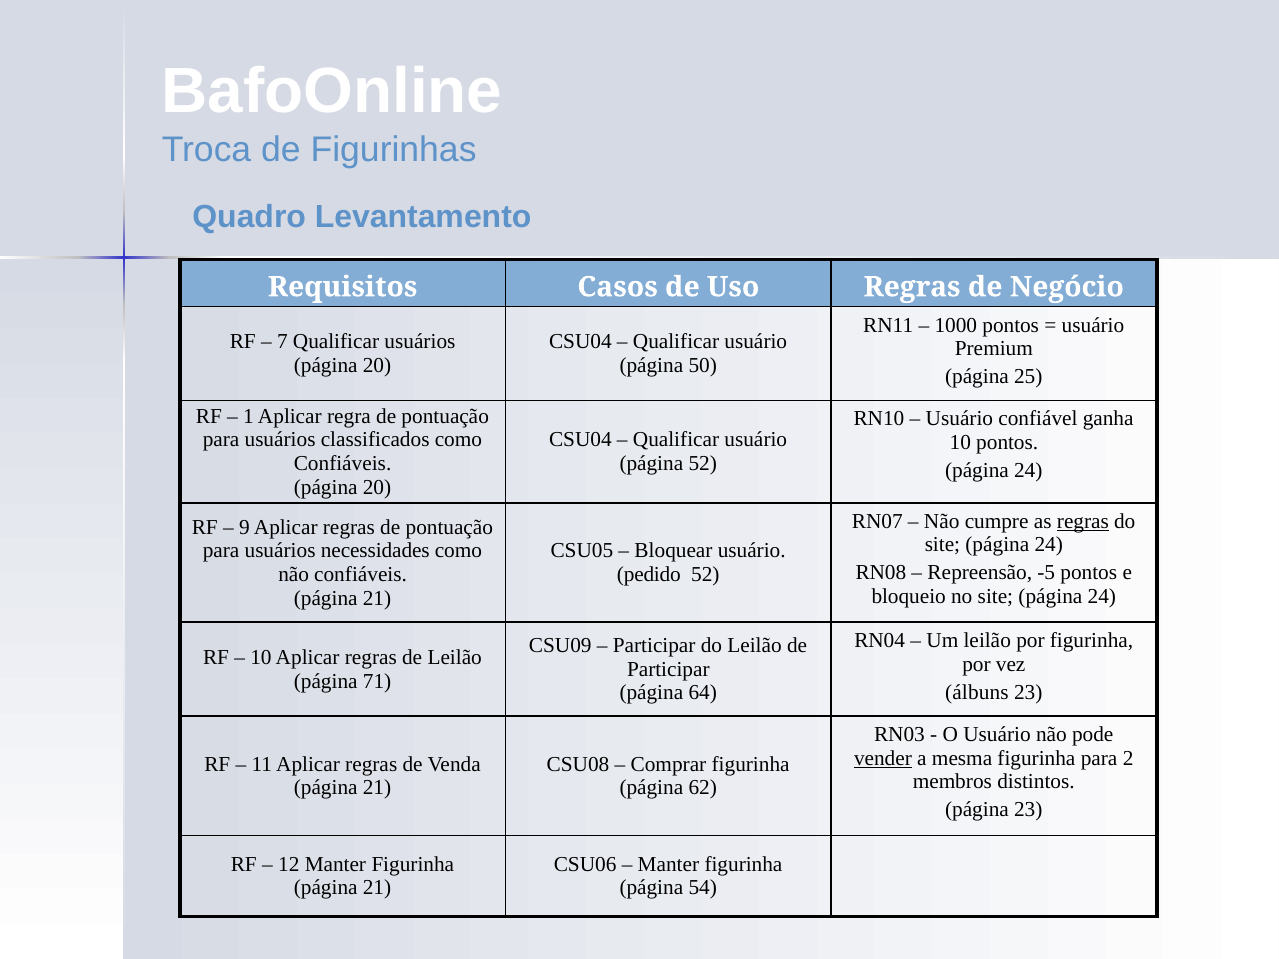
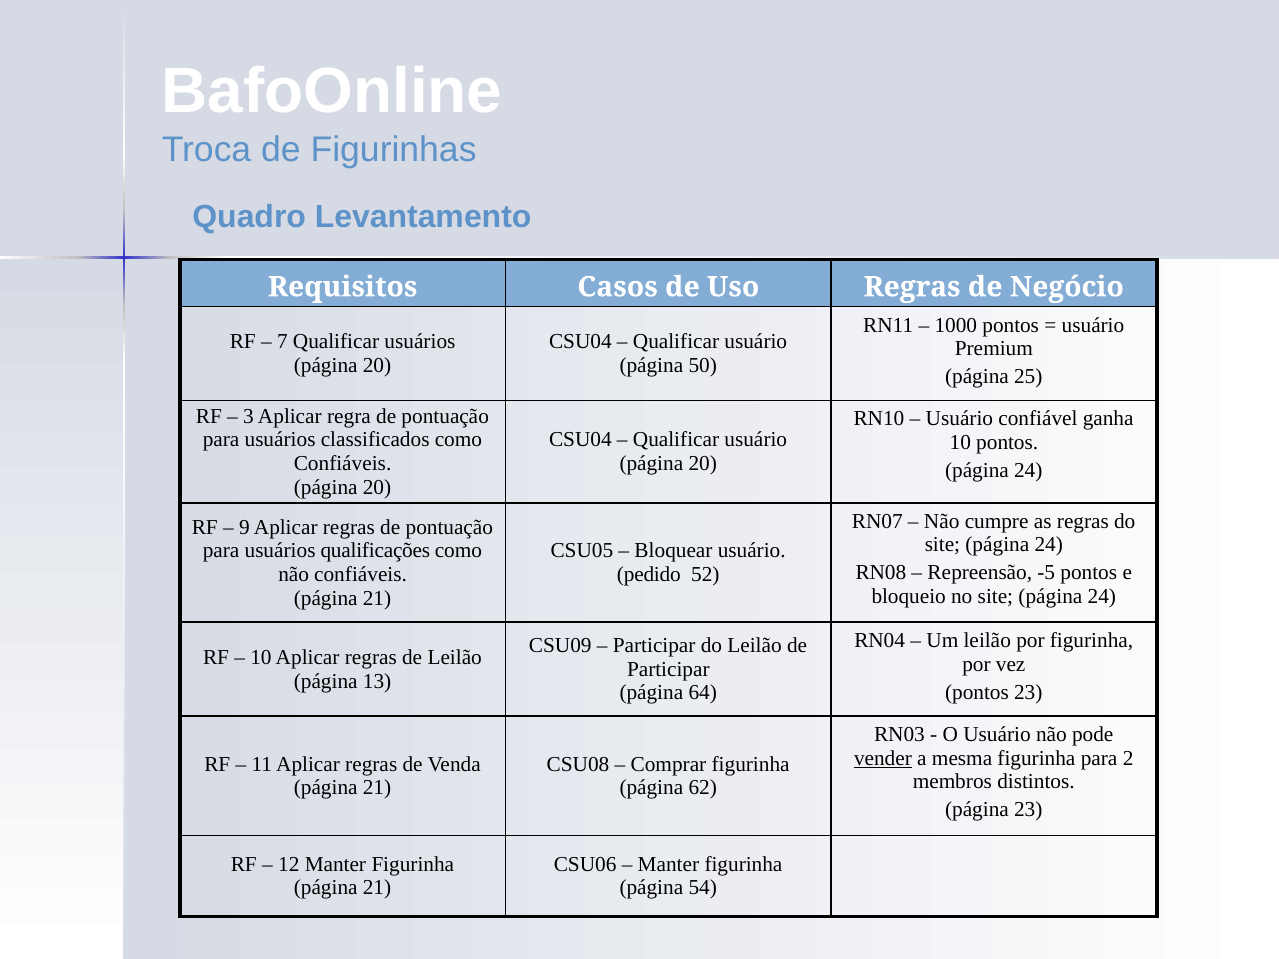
1: 1 -> 3
52 at (703, 464): 52 -> 20
regras at (1083, 521) underline: present -> none
necessidades: necessidades -> qualificações
71: 71 -> 13
álbuns at (977, 692): álbuns -> pontos
